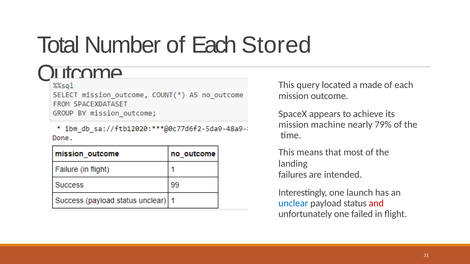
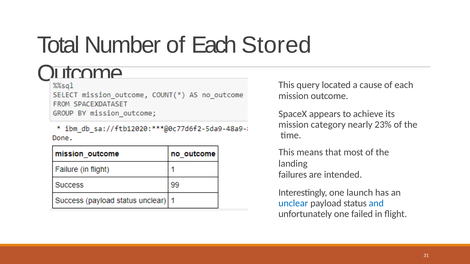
made: made -> cause
machine: machine -> category
79%: 79% -> 23%
and colour: red -> blue
